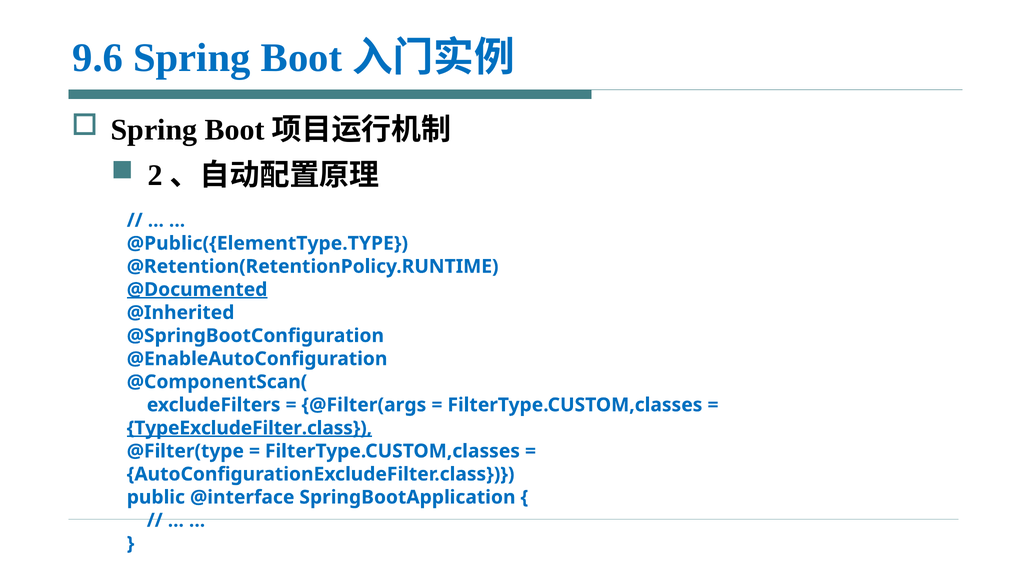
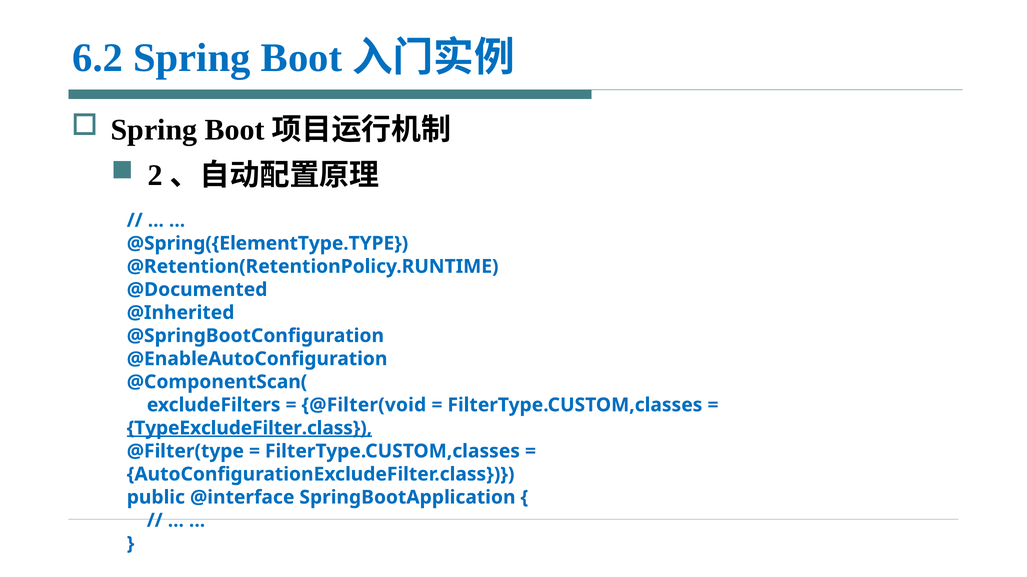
9.6: 9.6 -> 6.2
@Public({ElementType.TYPE: @Public({ElementType.TYPE -> @Spring({ElementType.TYPE
@Documented underline: present -> none
@Filter(args: @Filter(args -> @Filter(void
